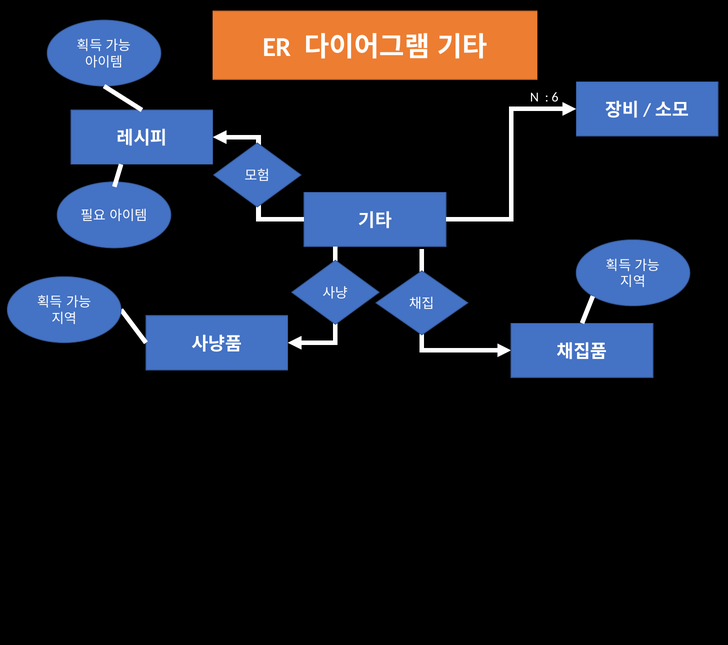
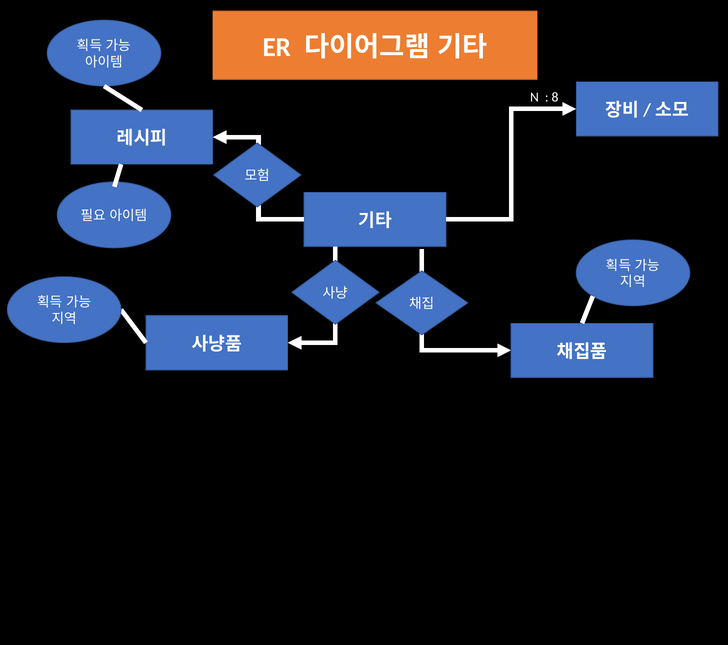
6: 6 -> 8
